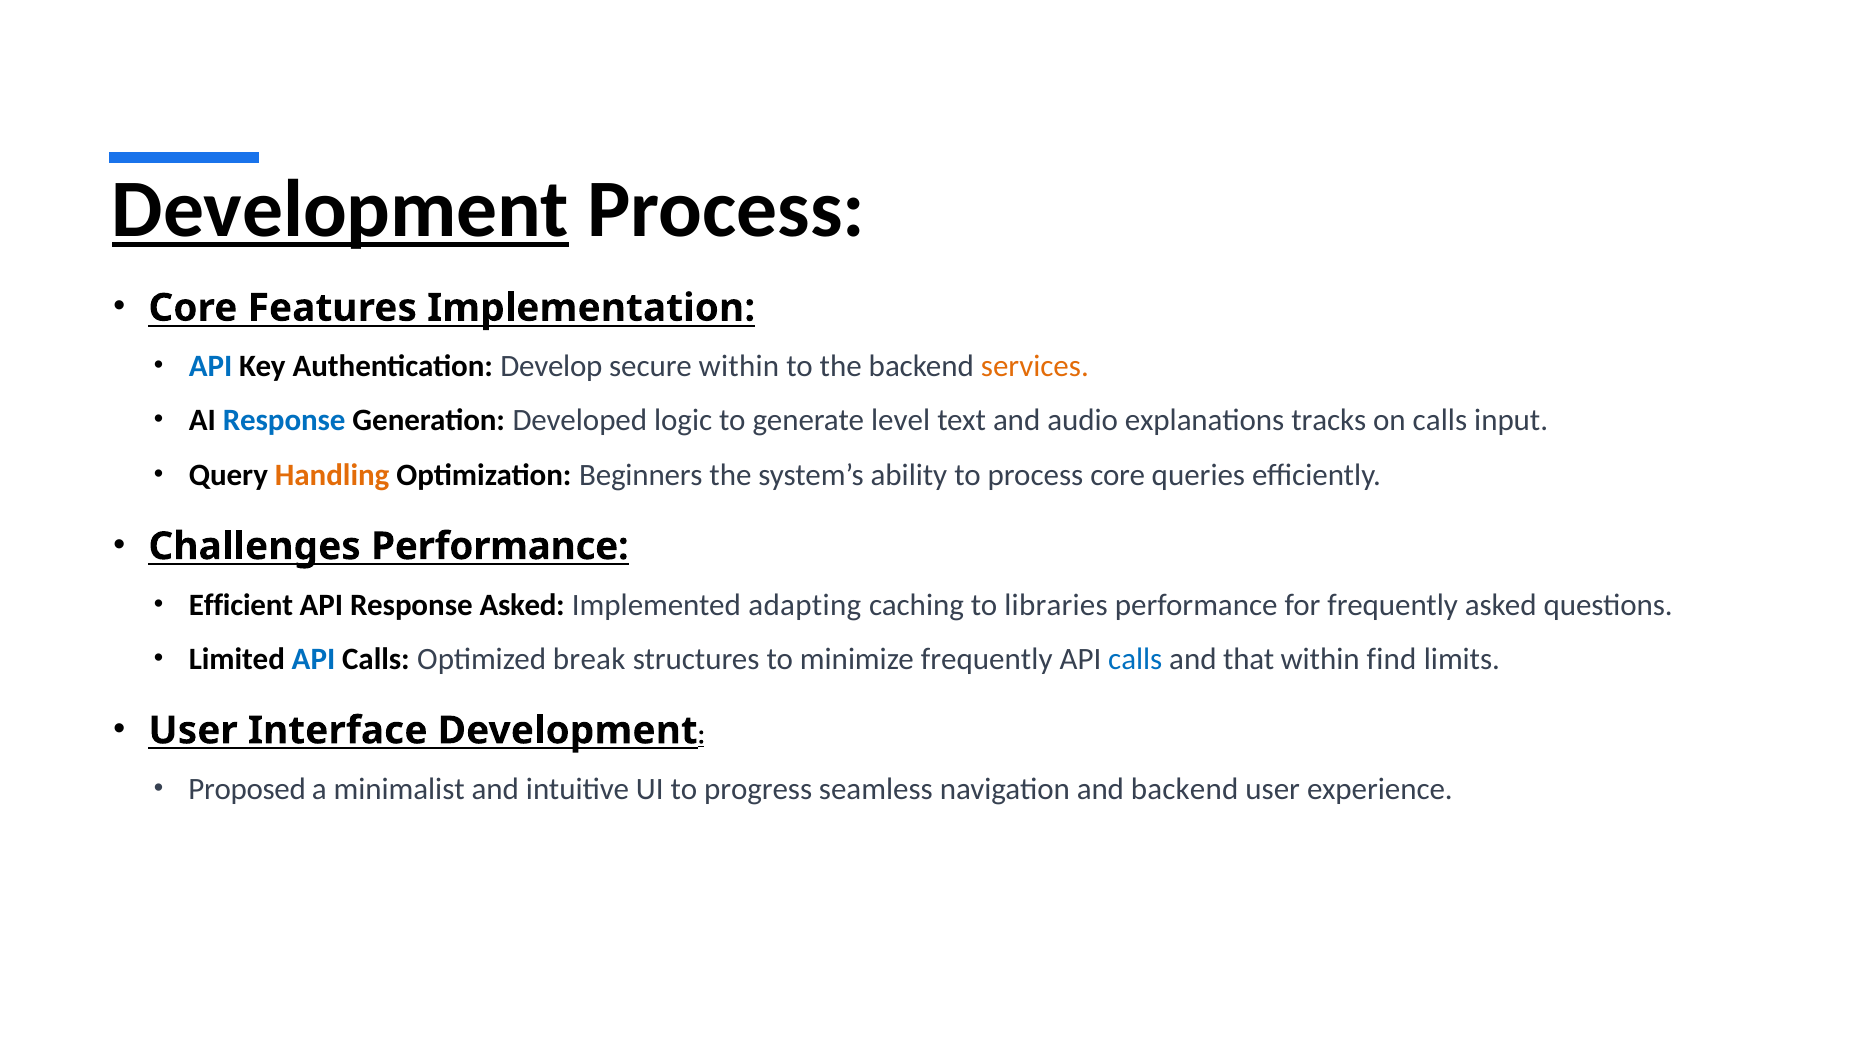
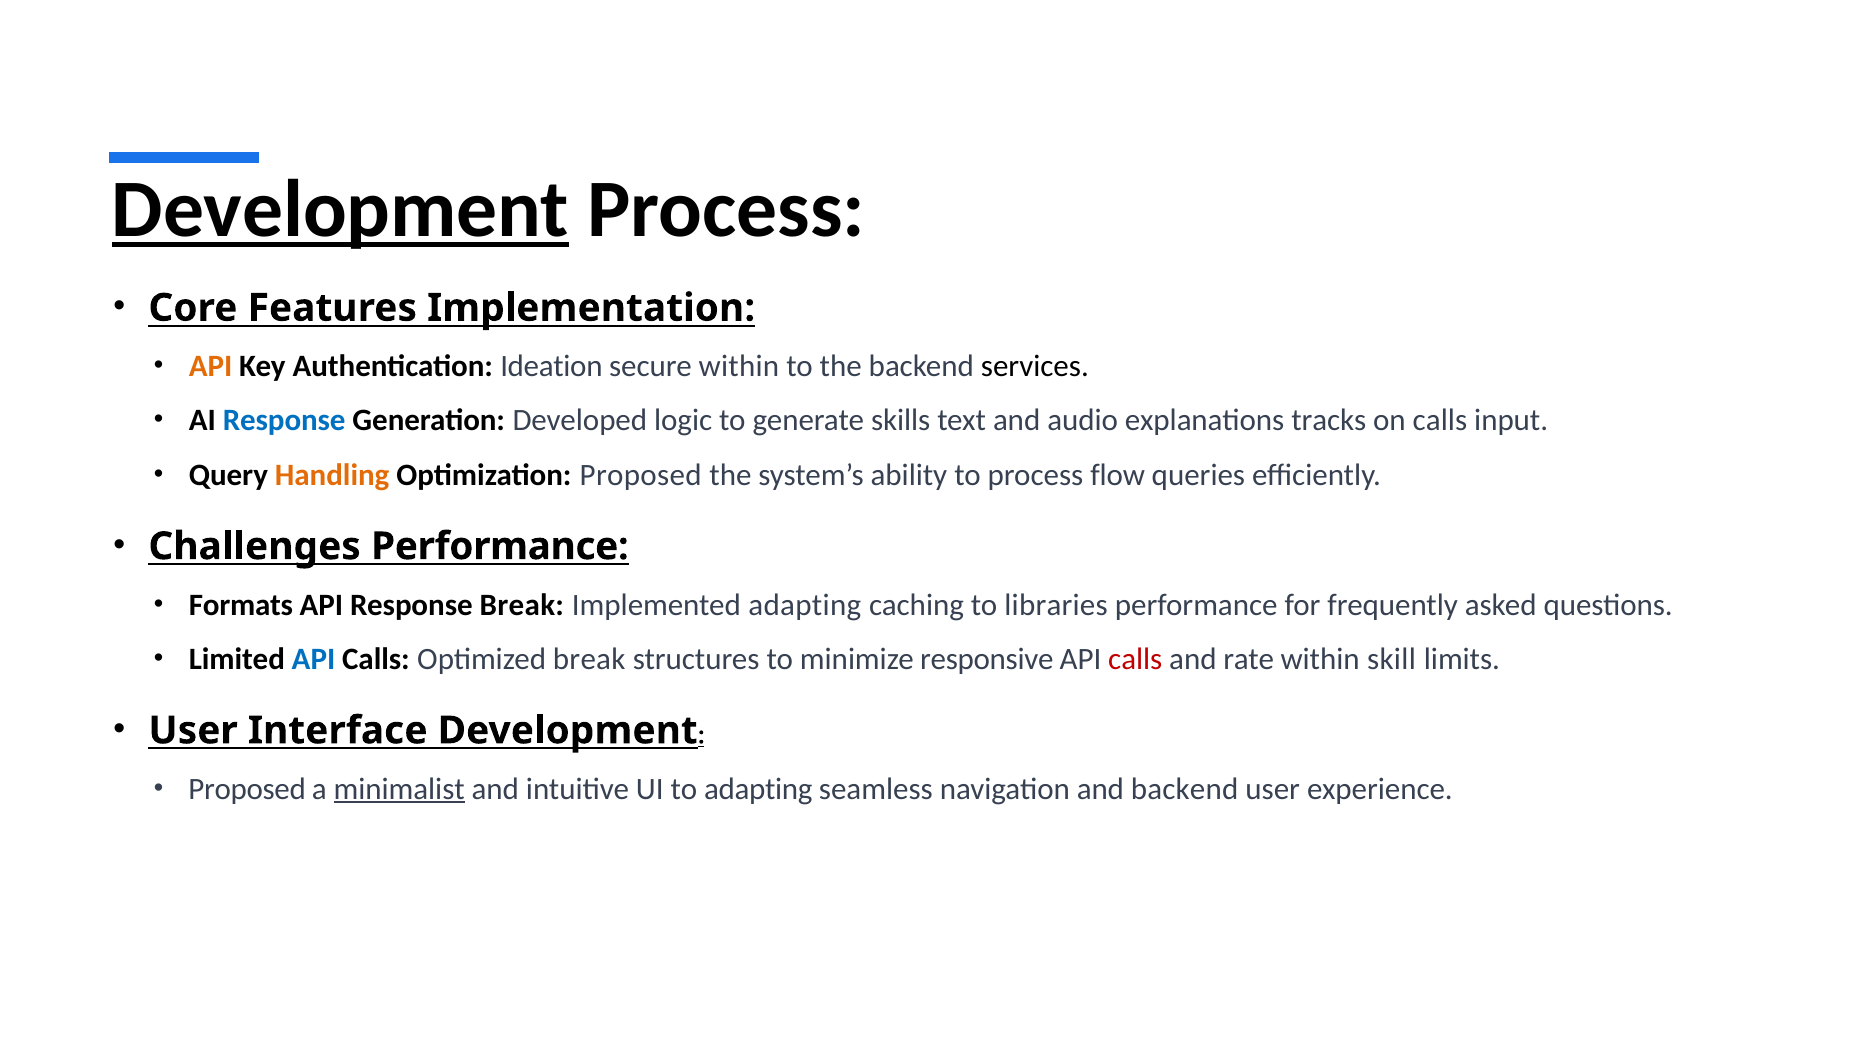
API at (211, 366) colour: blue -> orange
Develop: Develop -> Ideation
services colour: orange -> black
level: level -> skills
Optimization Beginners: Beginners -> Proposed
process core: core -> flow
Efficient: Efficient -> Formats
Response Asked: Asked -> Break
minimize frequently: frequently -> responsive
calls at (1135, 659) colour: blue -> red
that: that -> rate
find: find -> skill
minimalist underline: none -> present
to progress: progress -> adapting
